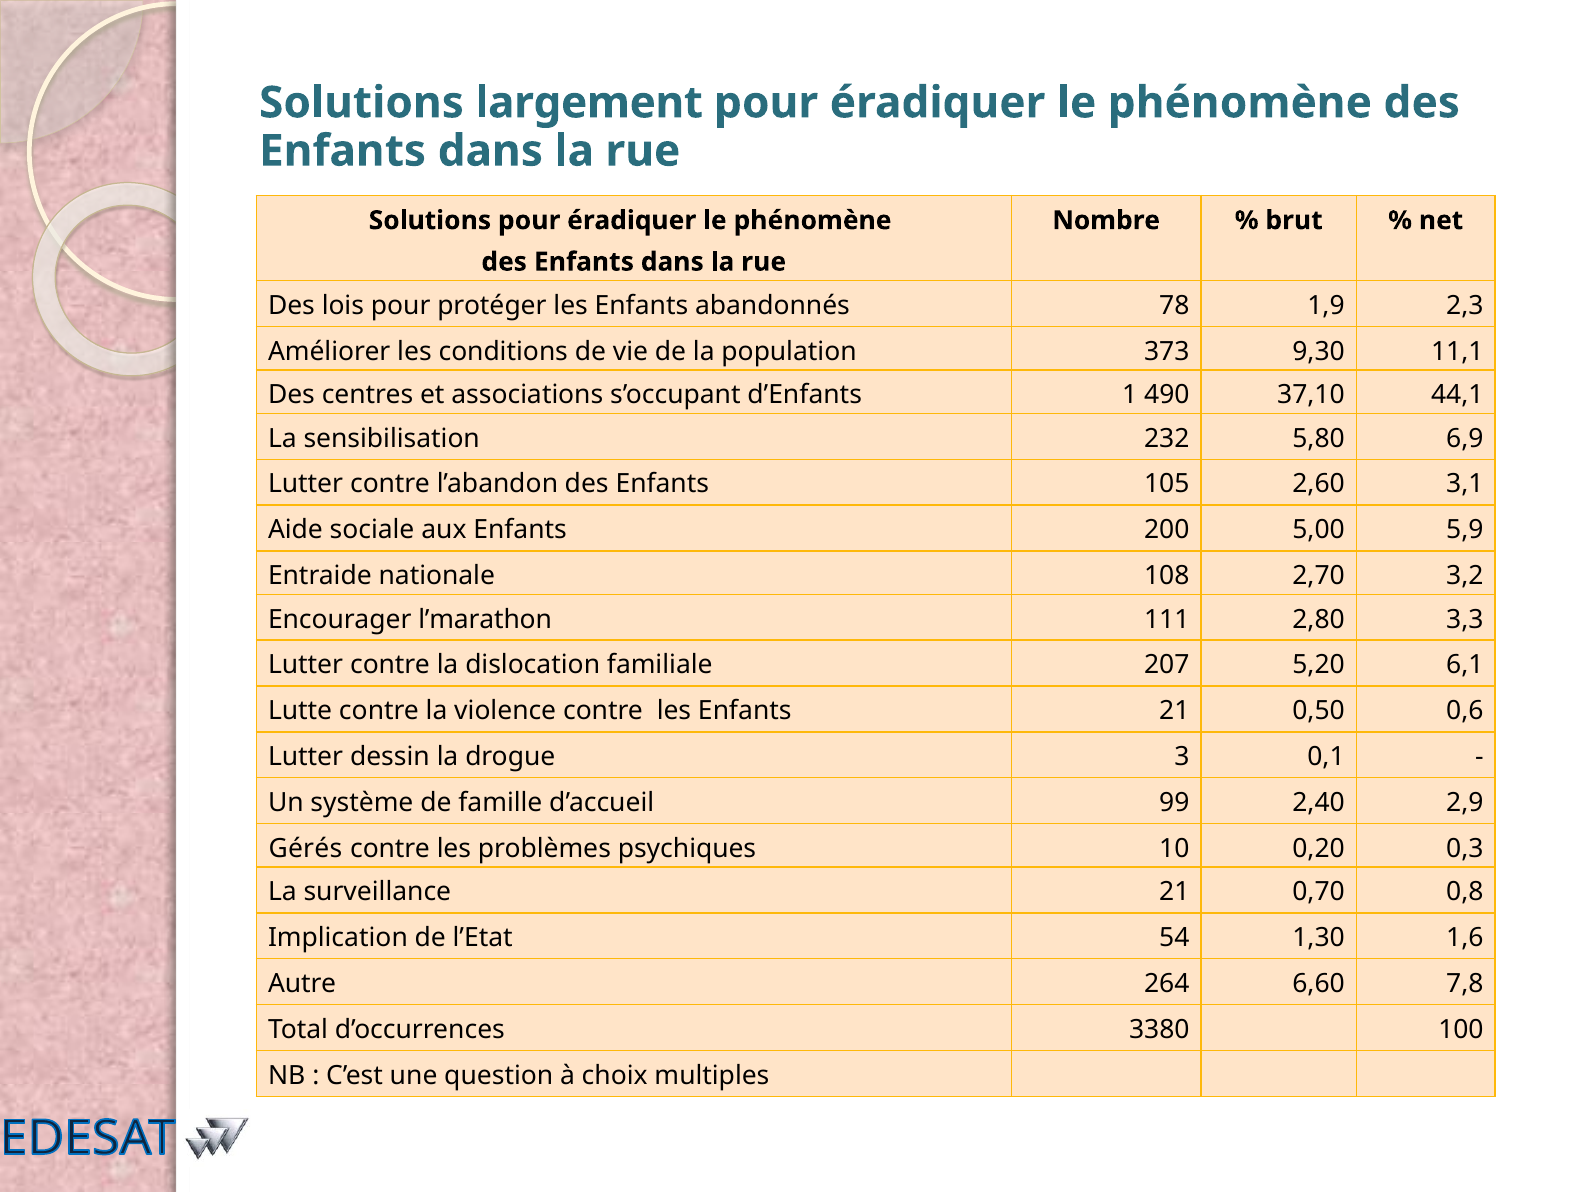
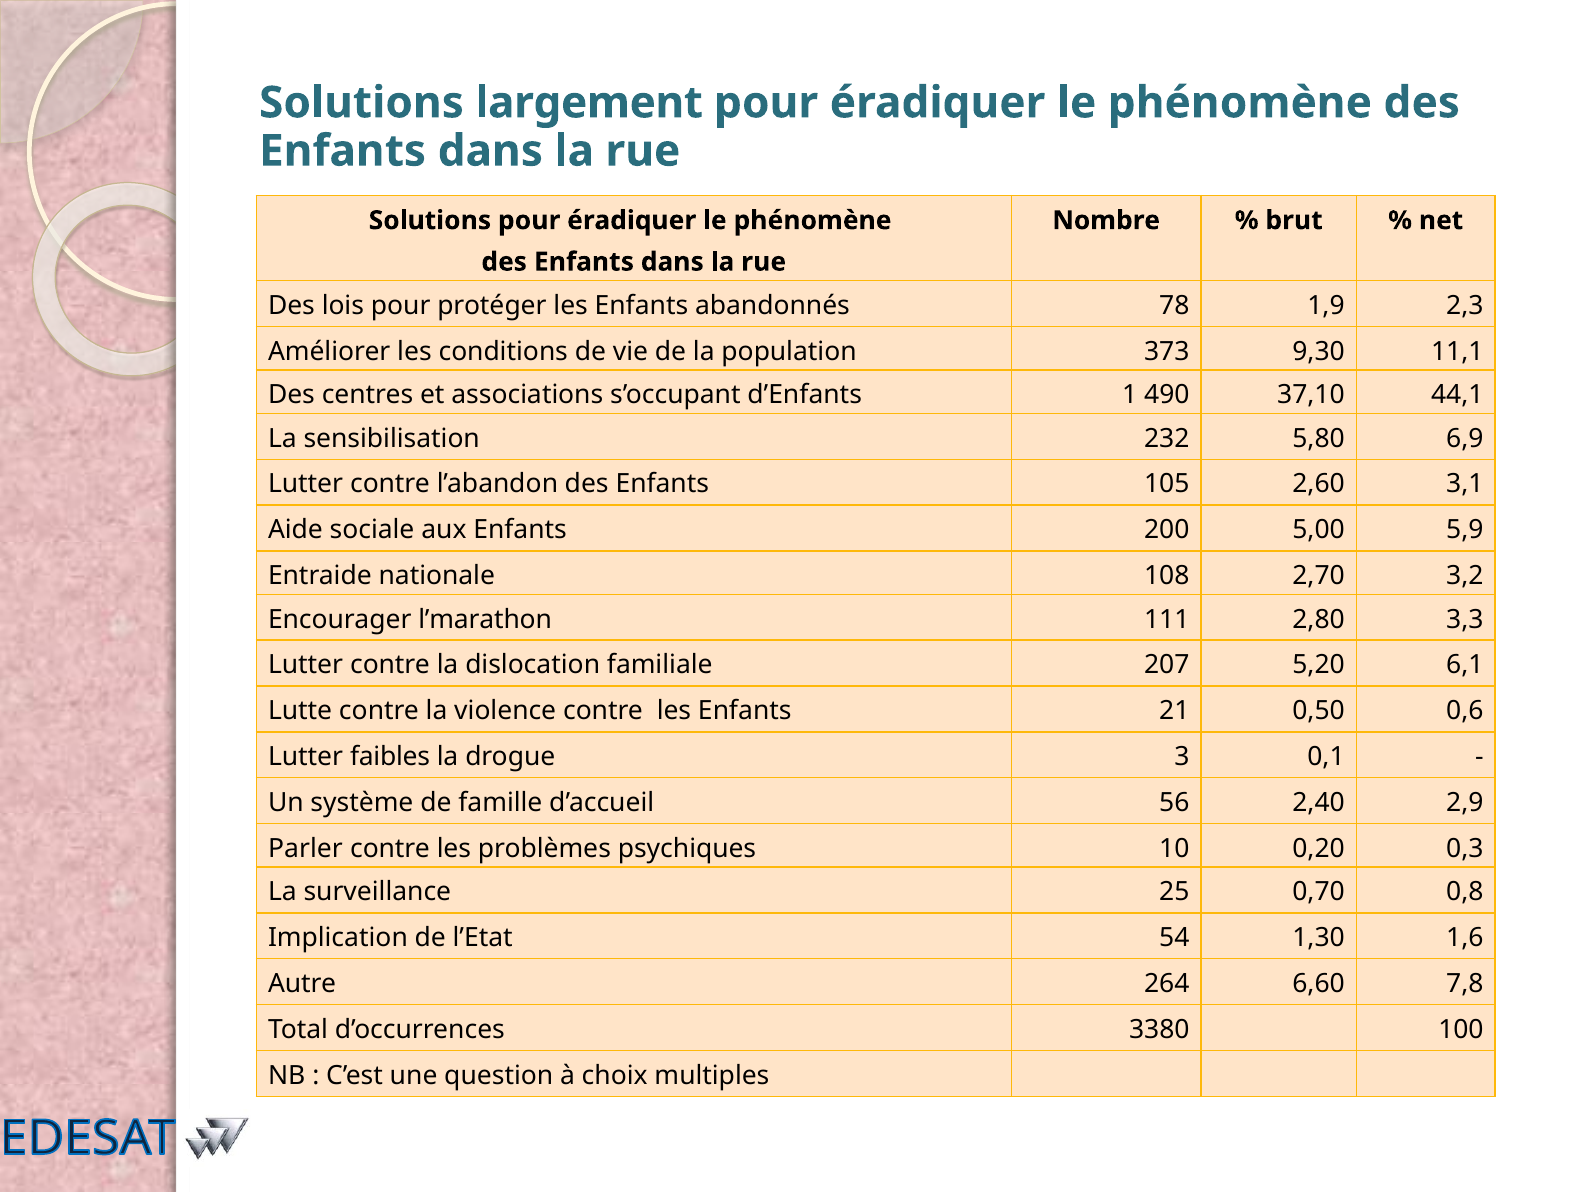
dessin: dessin -> faibles
99: 99 -> 56
Gérés: Gérés -> Parler
surveillance 21: 21 -> 25
